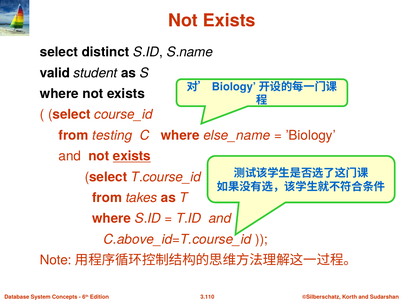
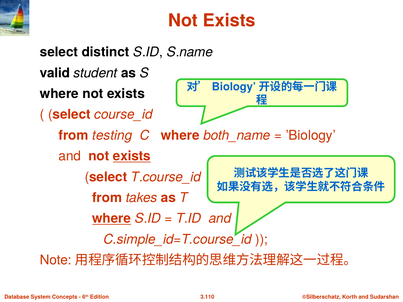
else_name: else_name -> both_name
where at (112, 219) underline: none -> present
C.above_id=T.course_id: C.above_id=T.course_id -> C.simple_id=T.course_id
